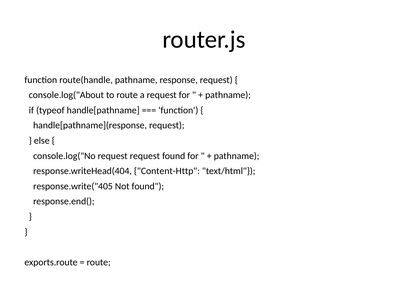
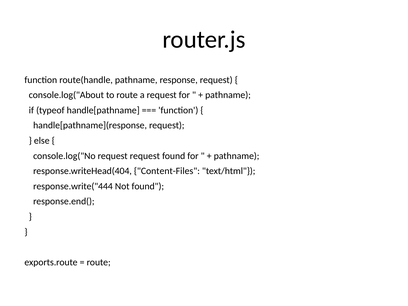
Content-Http: Content-Http -> Content-Files
response.write("405: response.write("405 -> response.write("444
